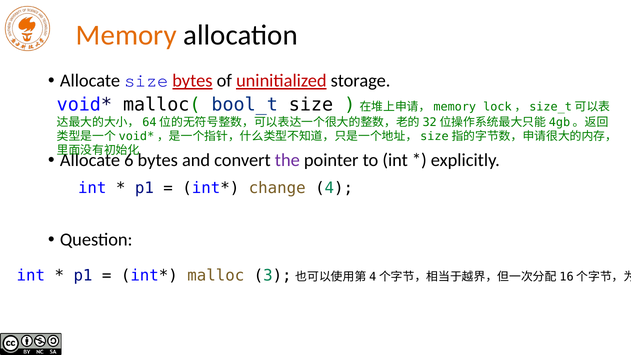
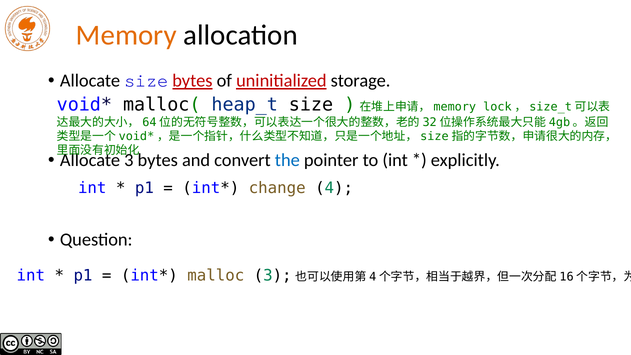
bool_t: bool_t -> heap_t
Allocate 6: 6 -> 3
the colour: purple -> blue
